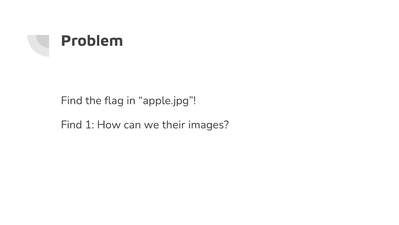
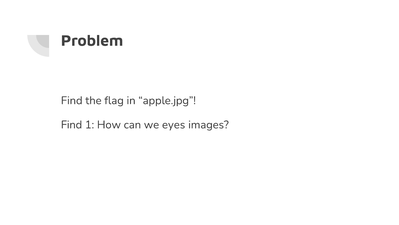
their: their -> eyes
